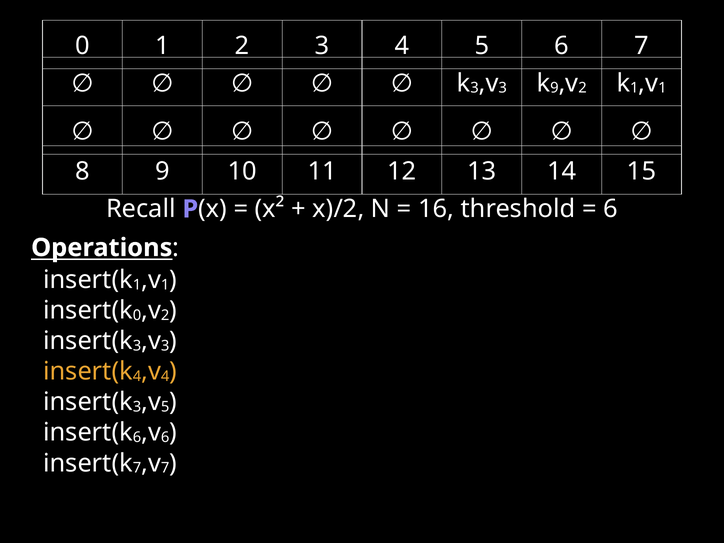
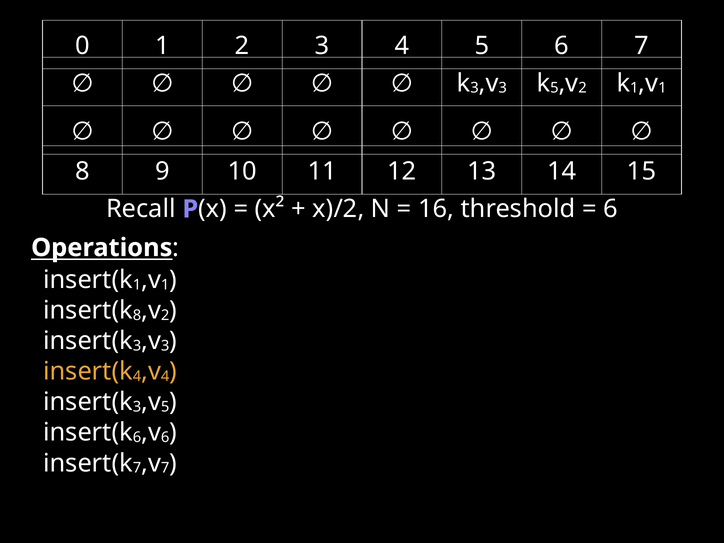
9 at (554, 88): 9 -> 5
0 at (137, 315): 0 -> 8
